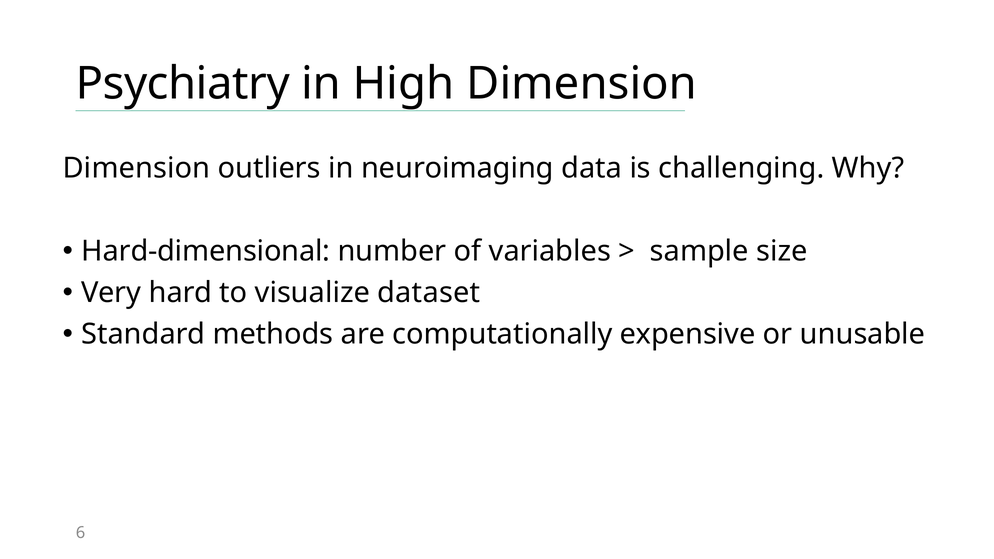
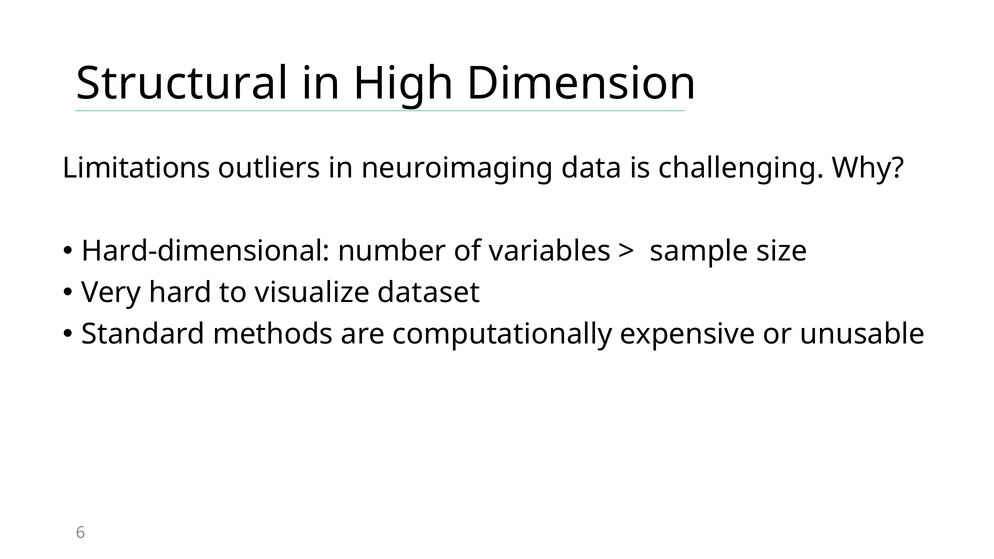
Psychiatry: Psychiatry -> Structural
Dimension at (136, 168): Dimension -> Limitations
